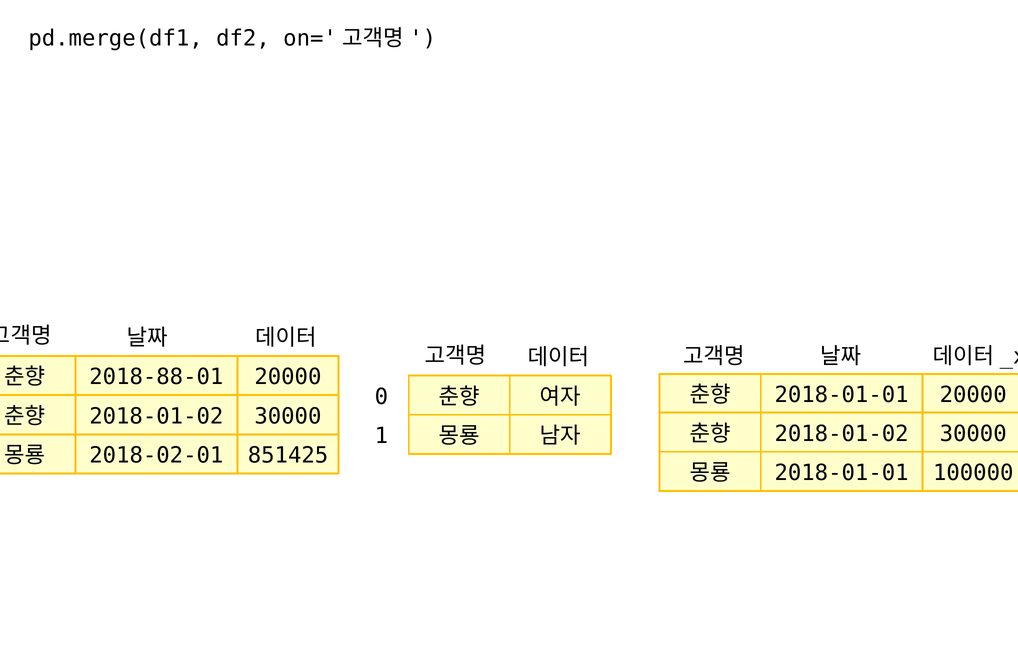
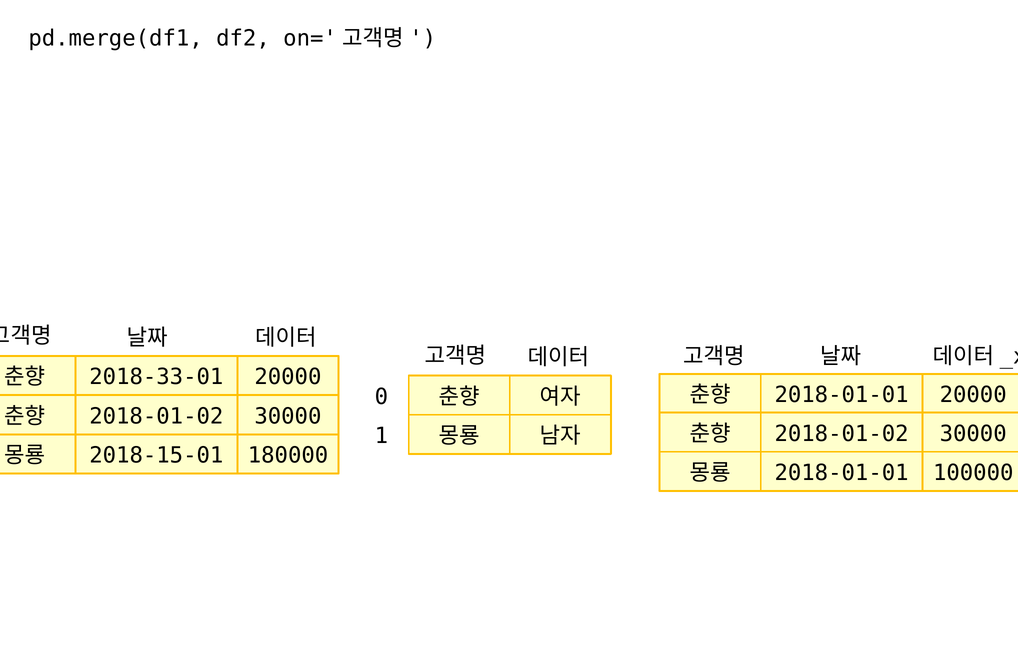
2018-88-01: 2018-88-01 -> 2018-33-01
2018-02-01: 2018-02-01 -> 2018-15-01
851425: 851425 -> 180000
